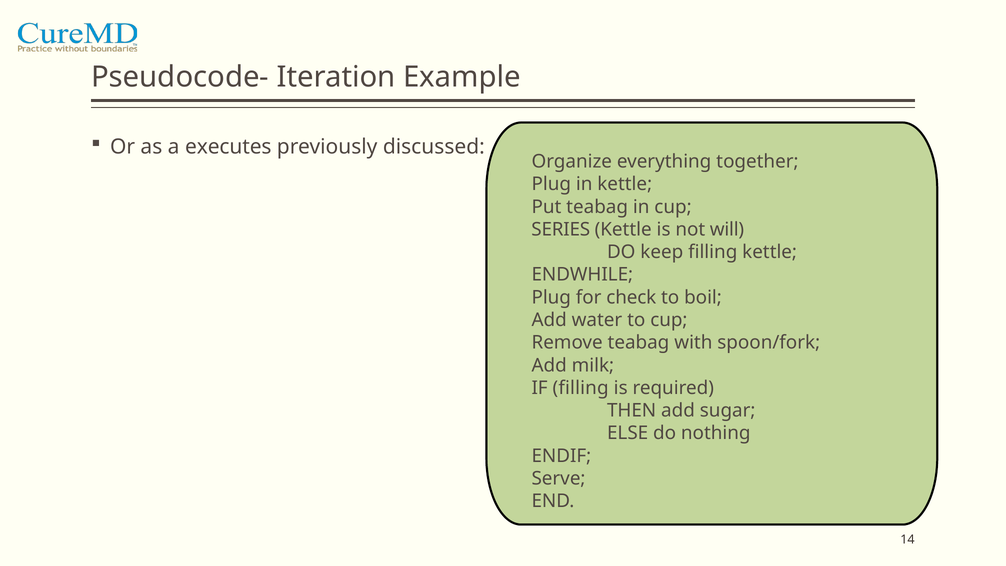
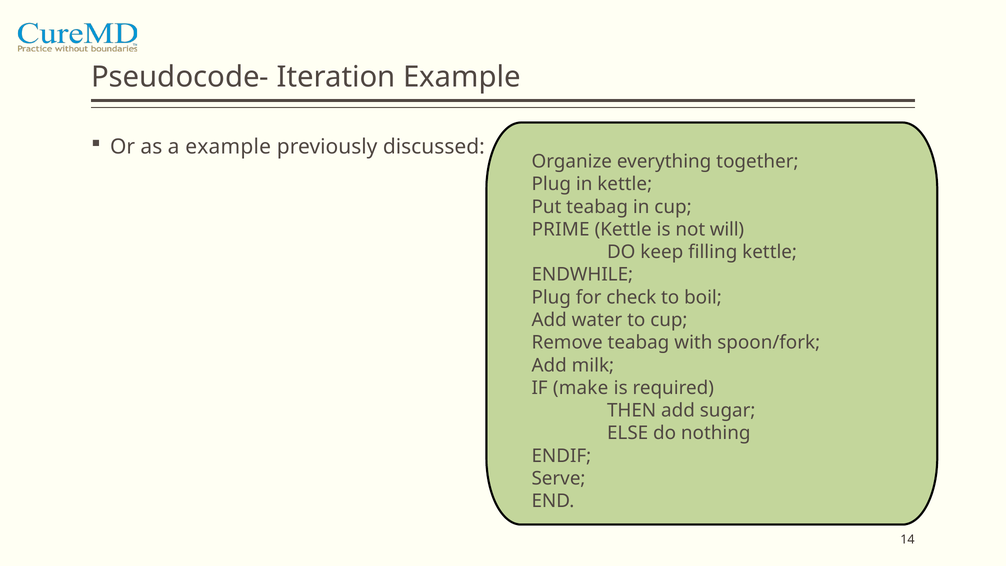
a executes: executes -> example
SERIES: SERIES -> PRIME
IF filling: filling -> make
